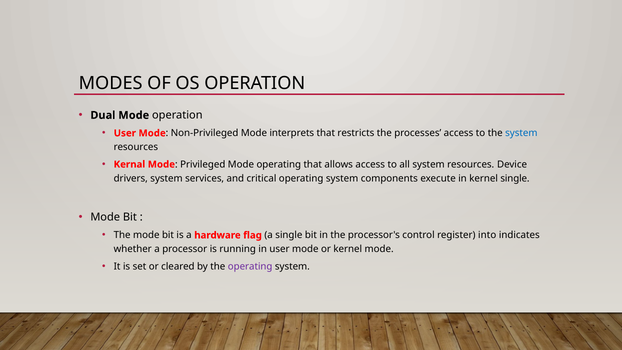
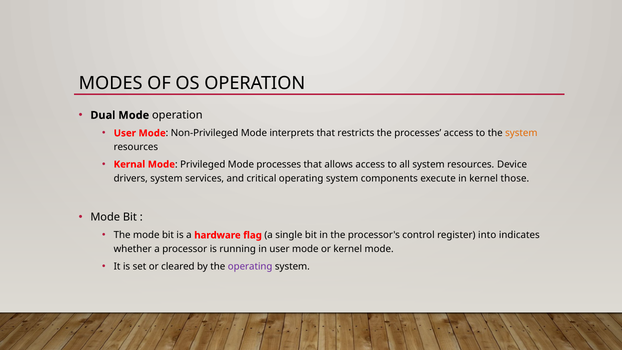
system at (521, 133) colour: blue -> orange
Mode operating: operating -> processes
kernel single: single -> those
